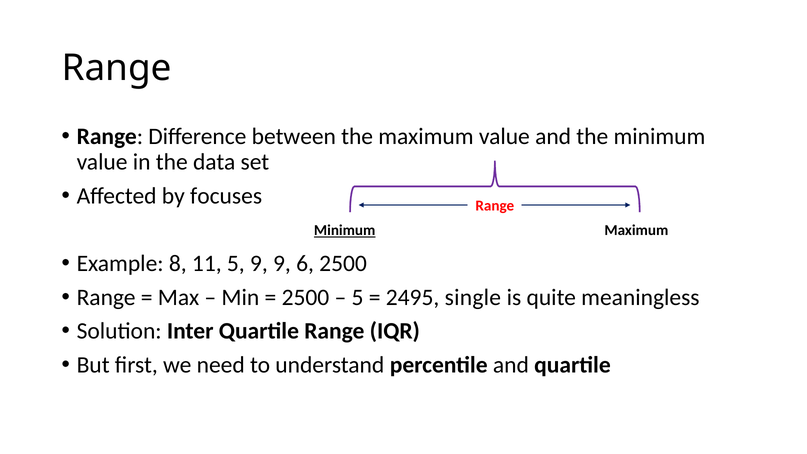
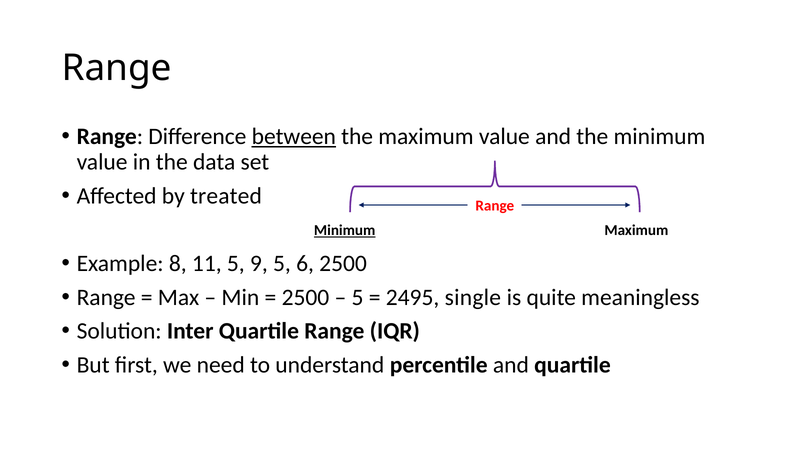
between underline: none -> present
focuses: focuses -> treated
9 9: 9 -> 5
